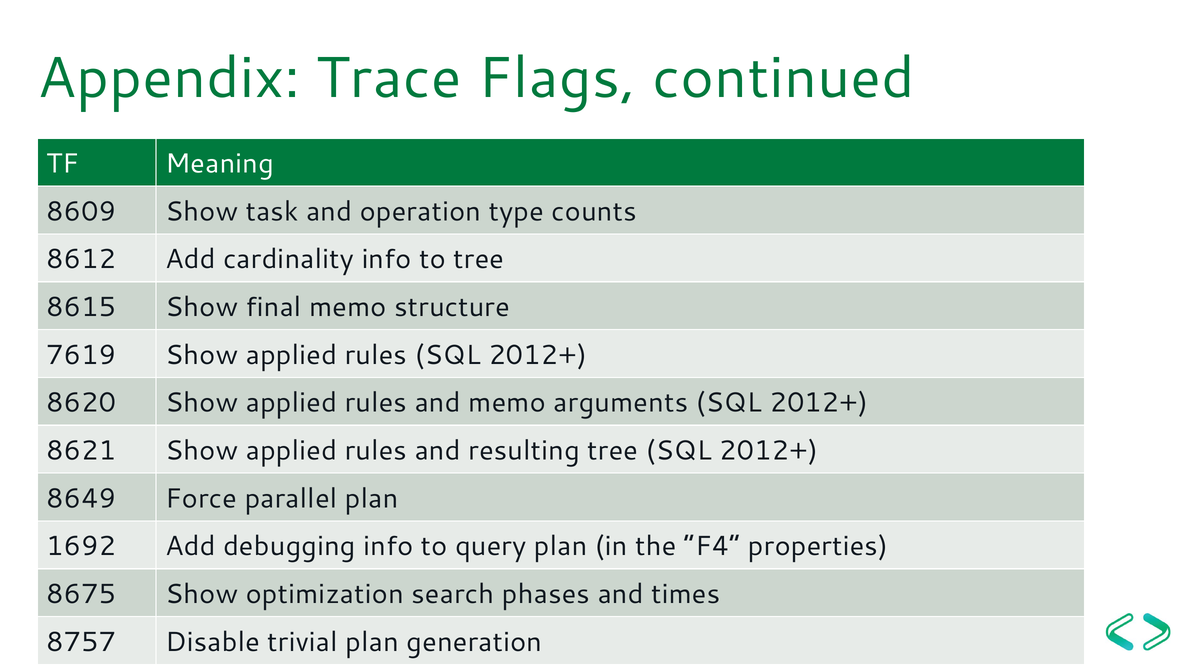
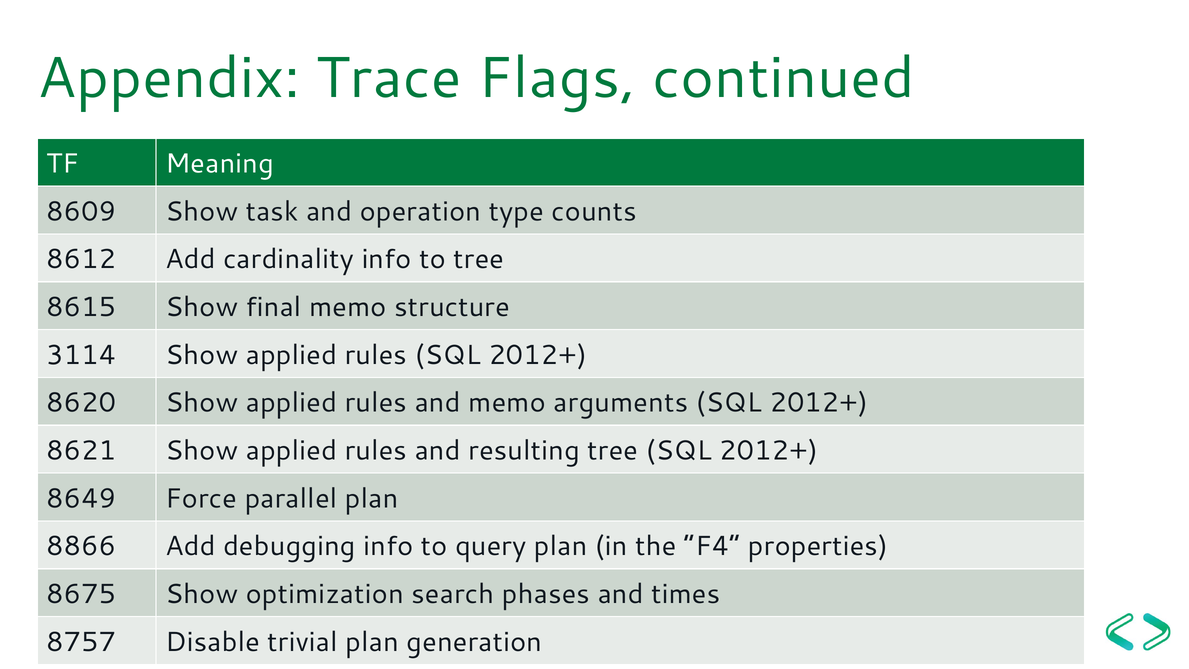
7619: 7619 -> 3114
1692: 1692 -> 8866
